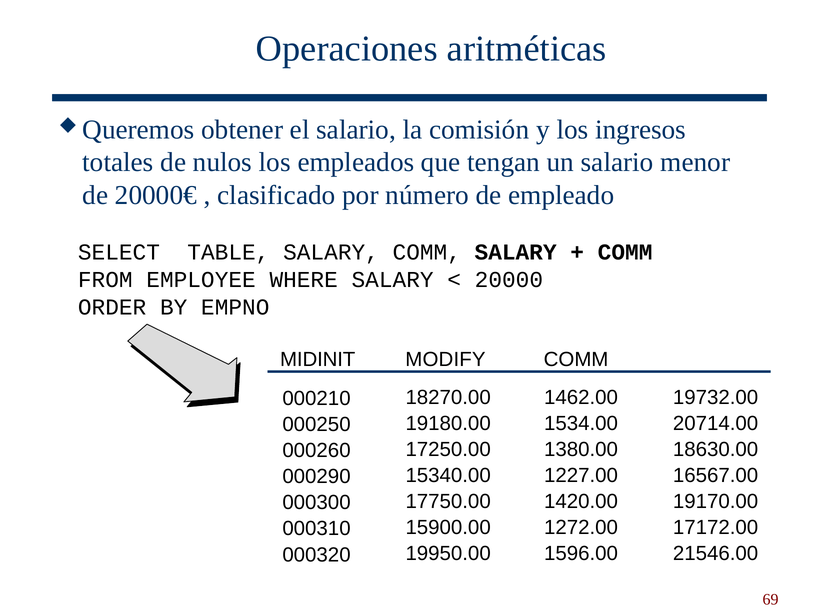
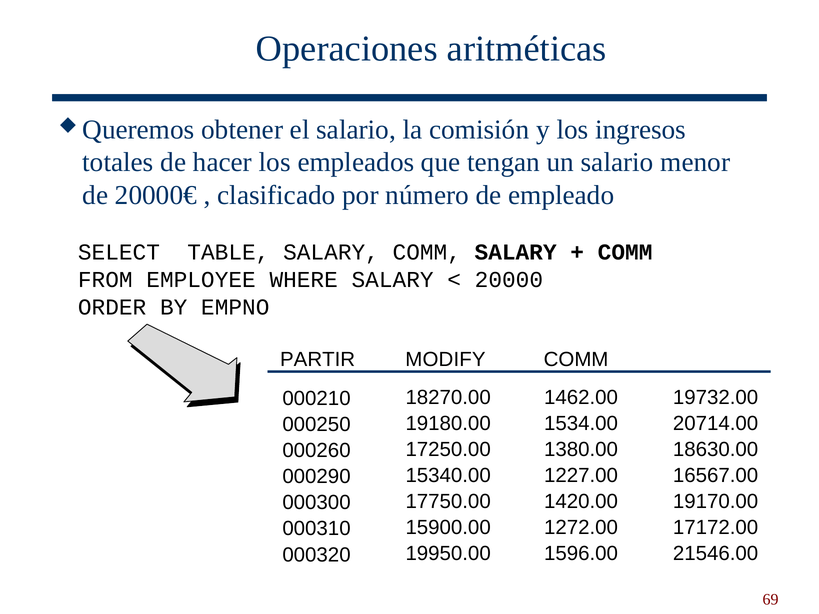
nulos: nulos -> hacer
MIDINIT: MIDINIT -> PARTIR
